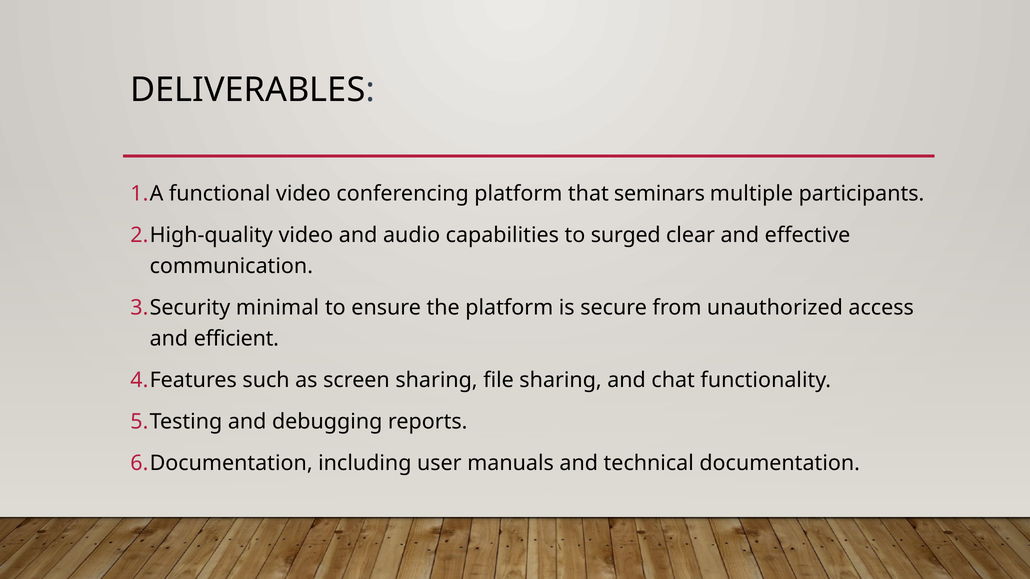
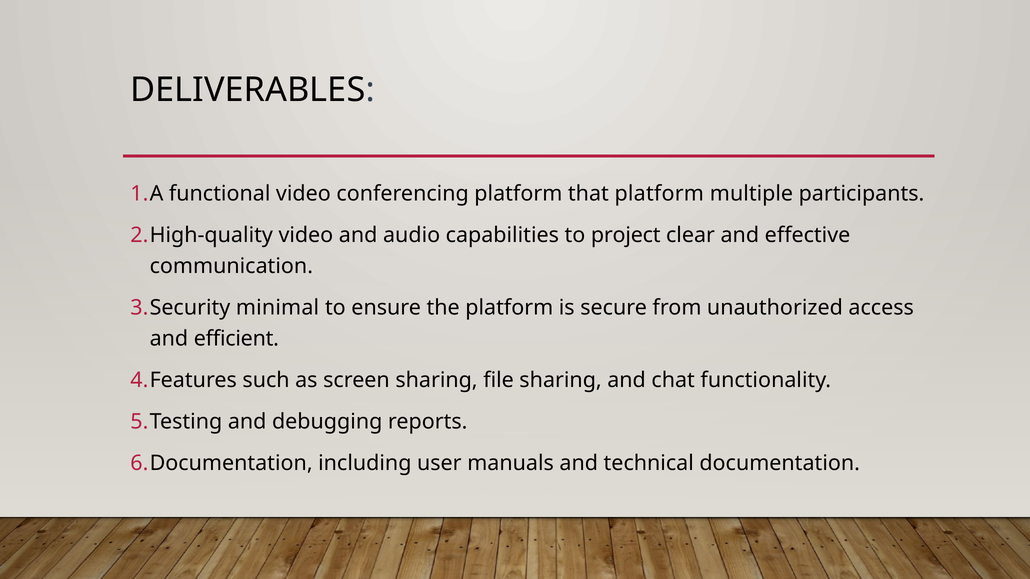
that seminars: seminars -> platform
surged: surged -> project
